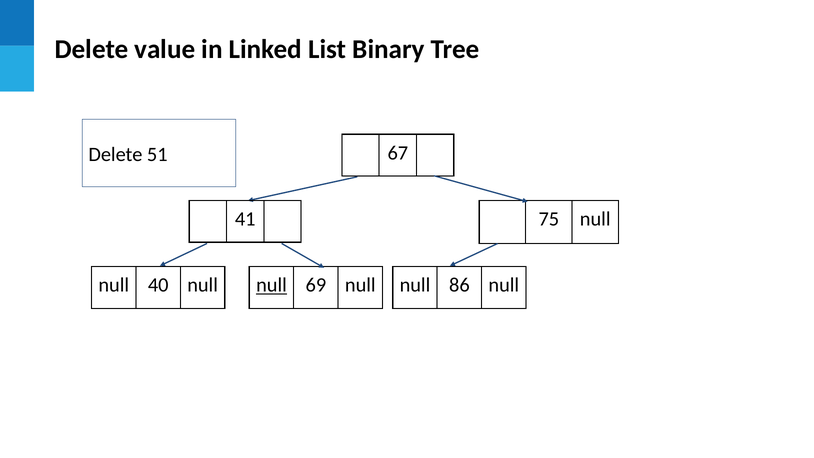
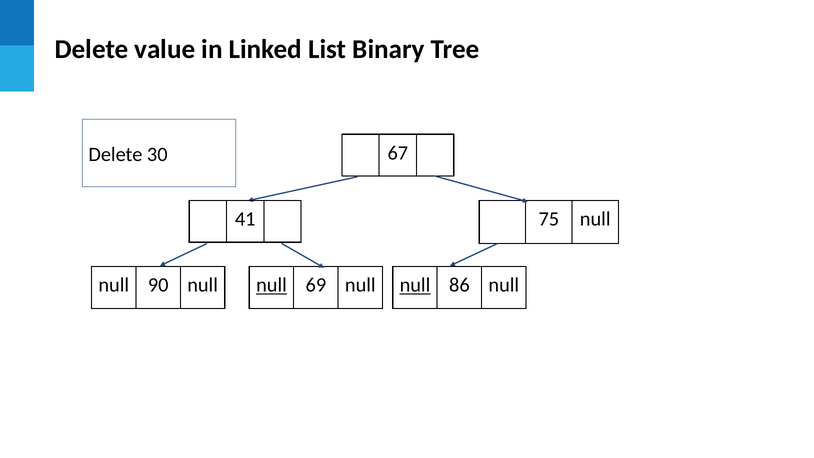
51: 51 -> 30
40: 40 -> 90
null at (415, 285) underline: none -> present
